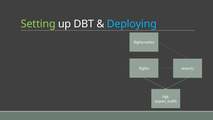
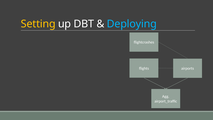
Setting colour: light green -> yellow
